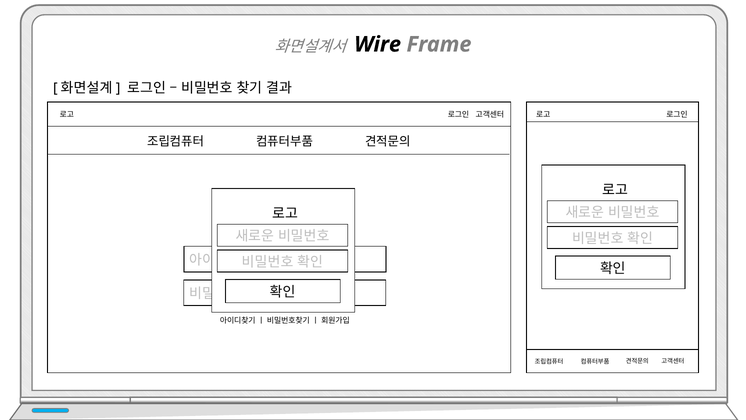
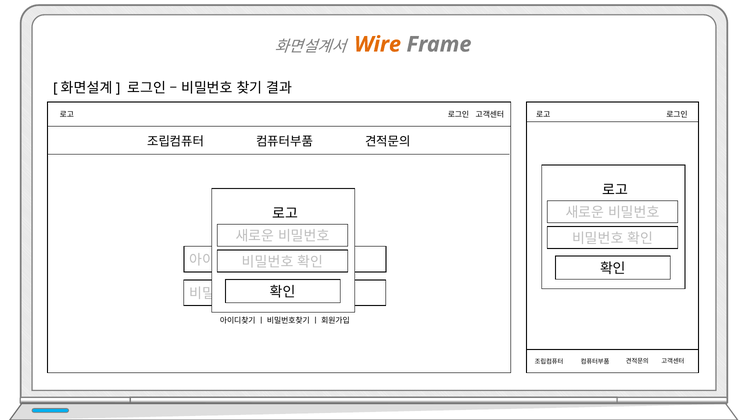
Wire colour: black -> orange
